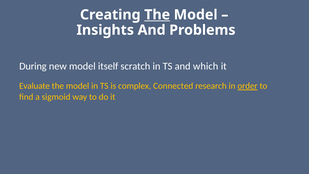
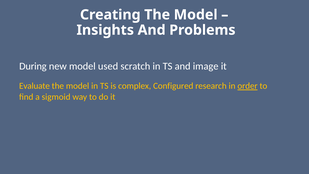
The at (157, 15) underline: present -> none
itself: itself -> used
which: which -> image
Connected: Connected -> Configured
